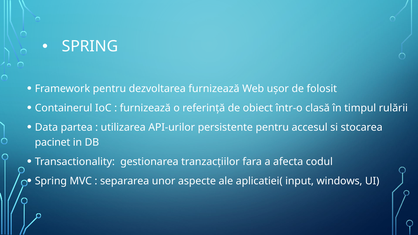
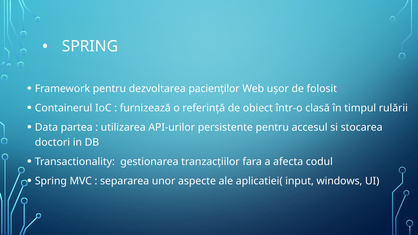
dezvoltarea furnizează: furnizează -> pacienților
pacinet: pacinet -> doctori
